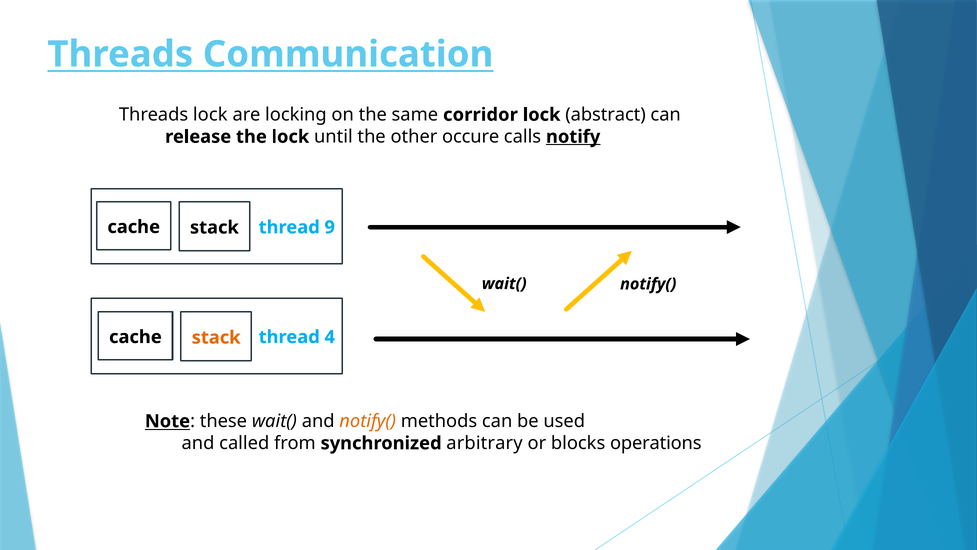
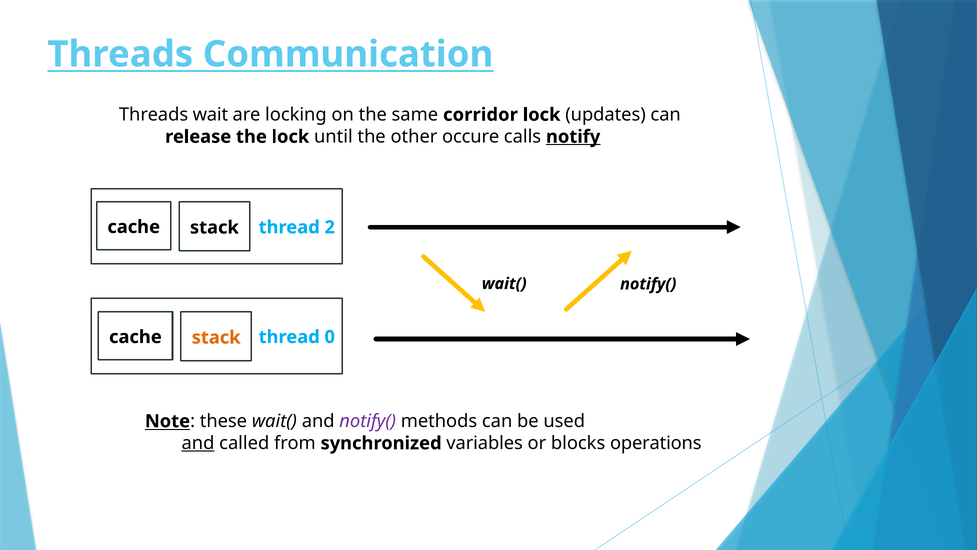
Threads lock: lock -> wait
abstract: abstract -> updates
9: 9 -> 2
4: 4 -> 0
notify( at (368, 421) colour: orange -> purple
and at (198, 443) underline: none -> present
arbitrary: arbitrary -> variables
